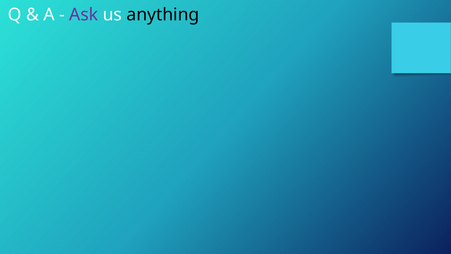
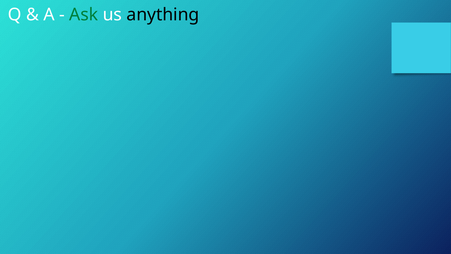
Ask colour: purple -> green
